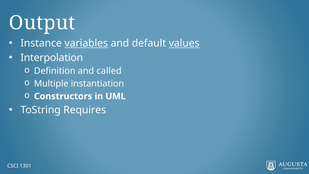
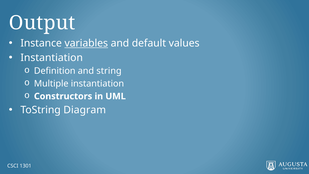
values underline: present -> none
Interpolation at (52, 58): Interpolation -> Instantiation
called: called -> string
Requires: Requires -> Diagram
